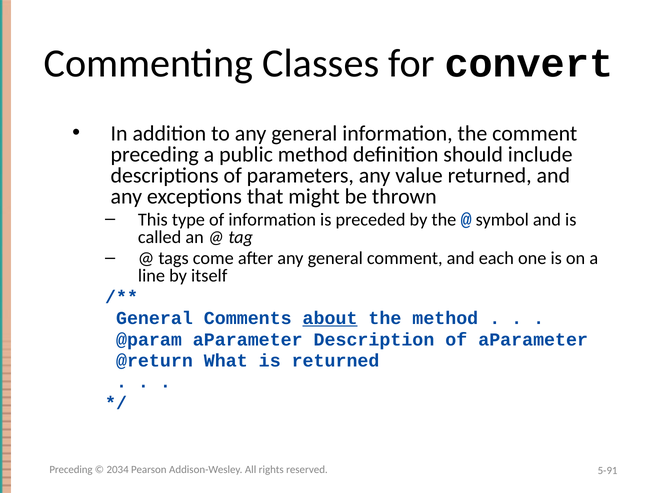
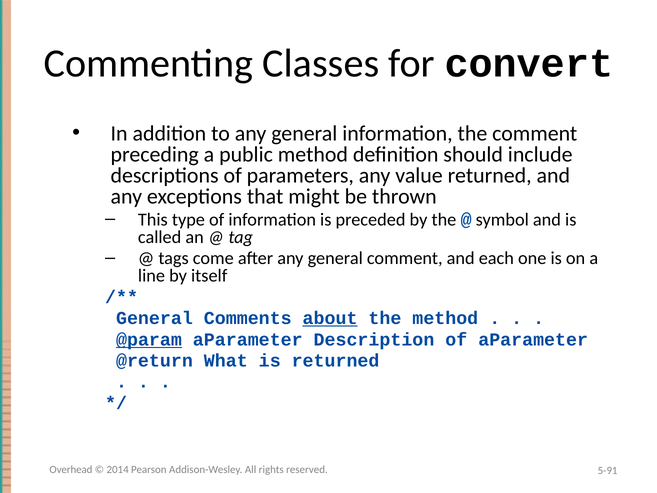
@param underline: none -> present
Preceding at (71, 469): Preceding -> Overhead
2034: 2034 -> 2014
